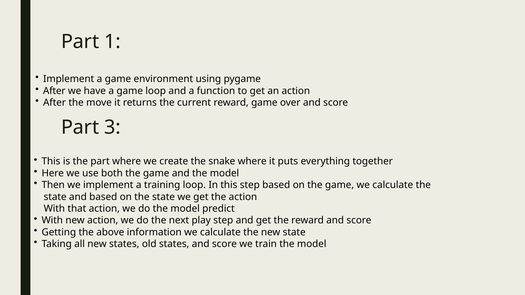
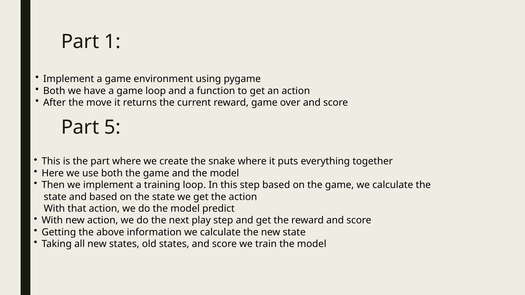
After at (54, 91): After -> Both
3: 3 -> 5
